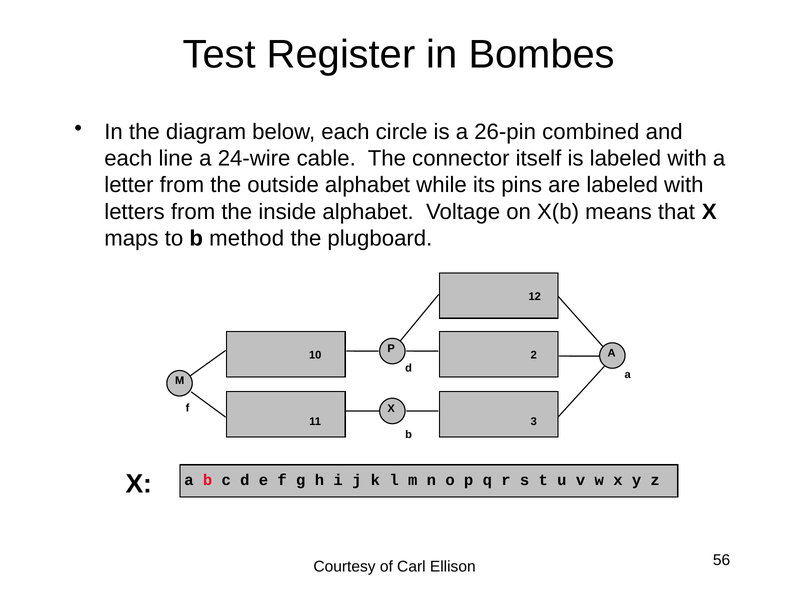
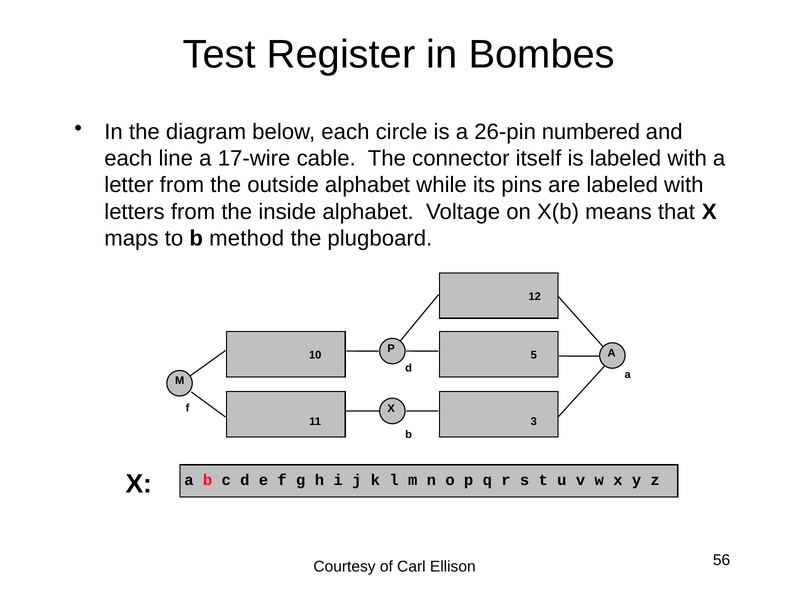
combined: combined -> numbered
24-wire: 24-wire -> 17-wire
2: 2 -> 5
